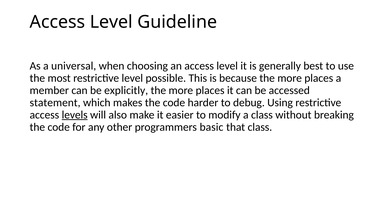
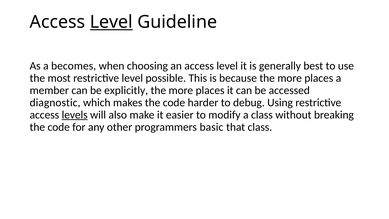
Level at (111, 22) underline: none -> present
universal: universal -> becomes
statement: statement -> diagnostic
